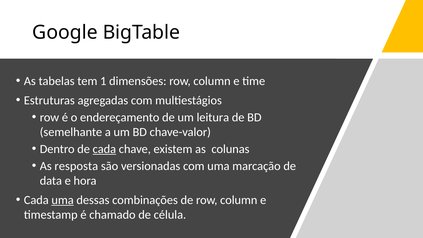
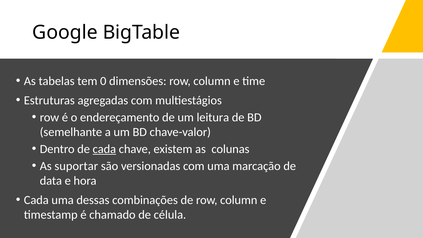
1: 1 -> 0
resposta: resposta -> suportar
uma at (63, 200) underline: present -> none
